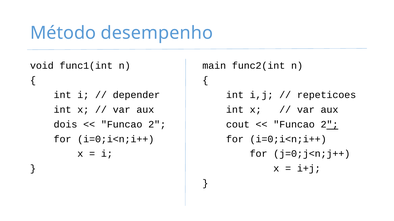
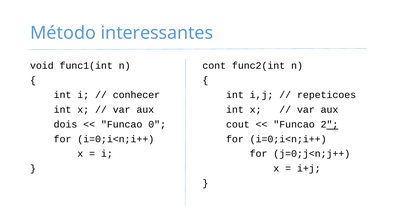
desempenho: desempenho -> interessantes
main: main -> cont
depender: depender -> conhecer
2 at (157, 125): 2 -> 0
